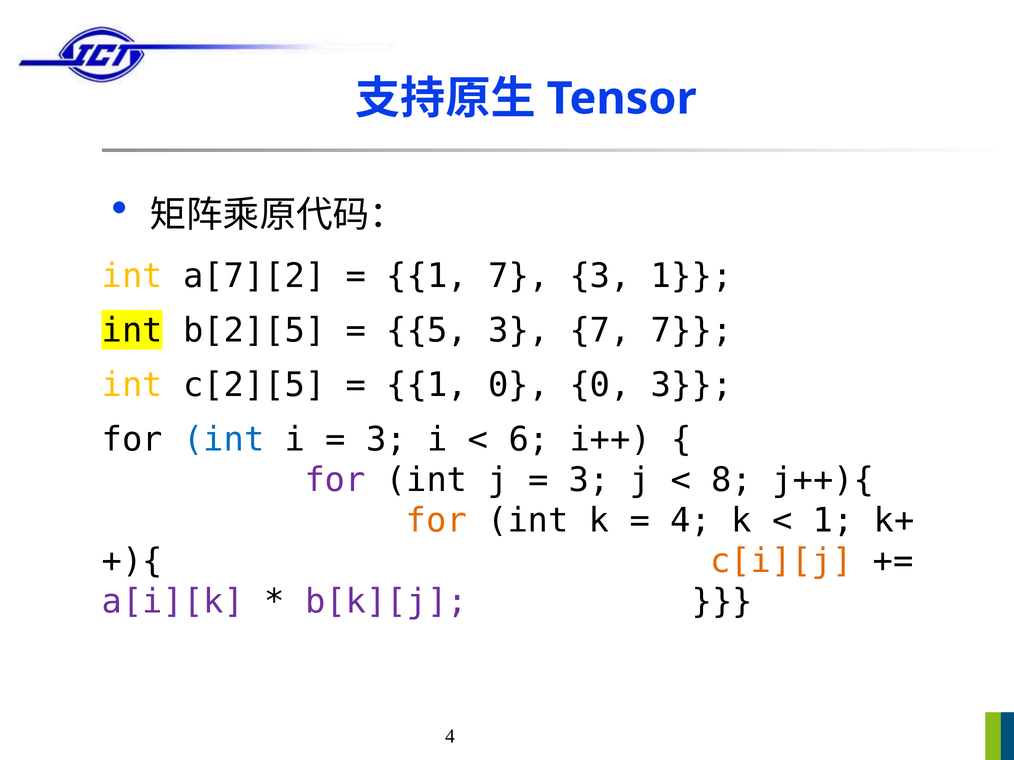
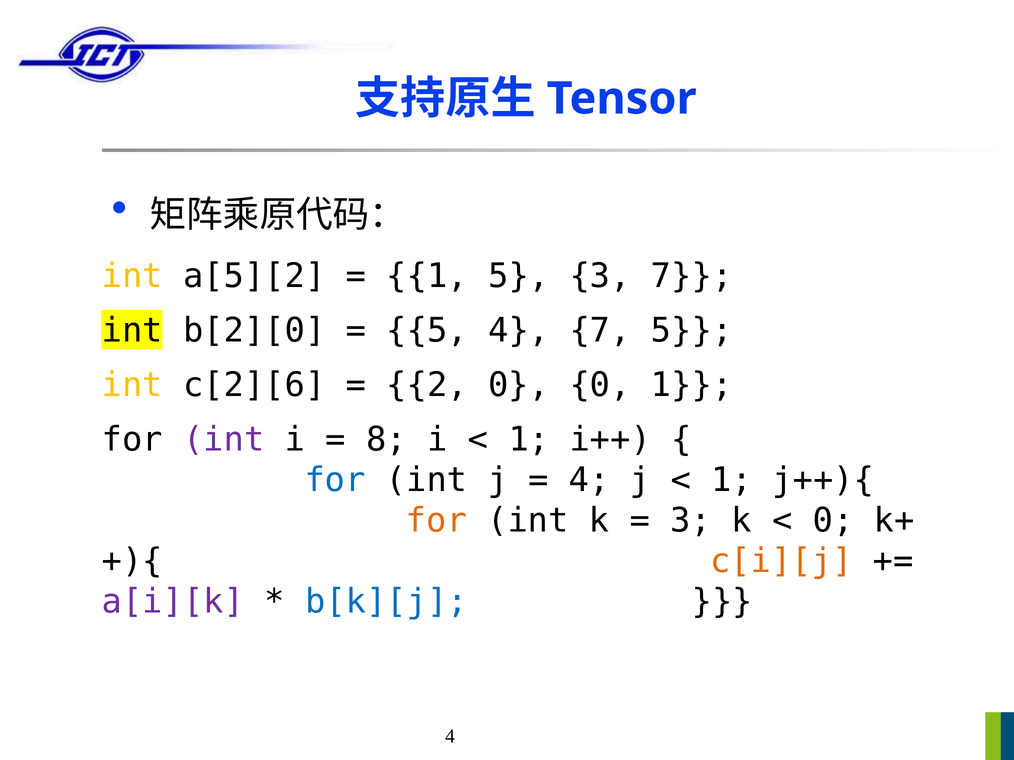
a[7][2: a[7][2 -> a[5][2
1 7: 7 -> 5
3 1: 1 -> 7
b[2][5: b[2][5 -> b[2][0
5 3: 3 -> 4
7 7: 7 -> 5
c[2][5: c[2][5 -> c[2][6
1 at (427, 385): 1 -> 2
0 3: 3 -> 1
int at (224, 440) colour: blue -> purple
3 at (387, 440): 3 -> 8
6 at (529, 440): 6 -> 1
for at (335, 481) colour: purple -> blue
3 at (589, 481): 3 -> 4
8 at (732, 481): 8 -> 1
4 at (691, 521): 4 -> 3
1 at (833, 521): 1 -> 0
b[k][j colour: purple -> blue
